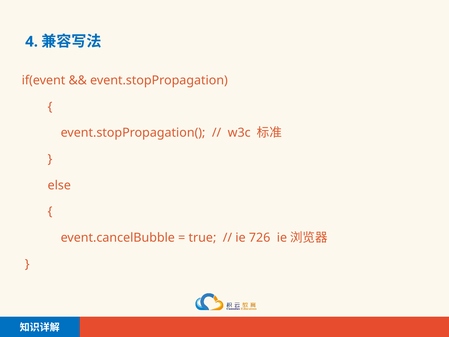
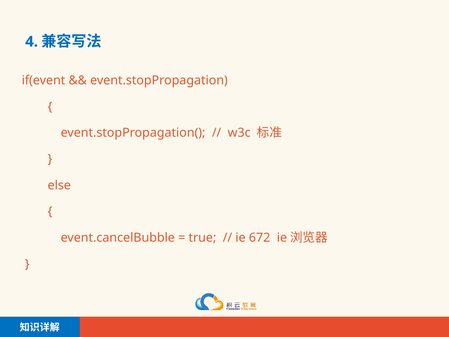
726: 726 -> 672
